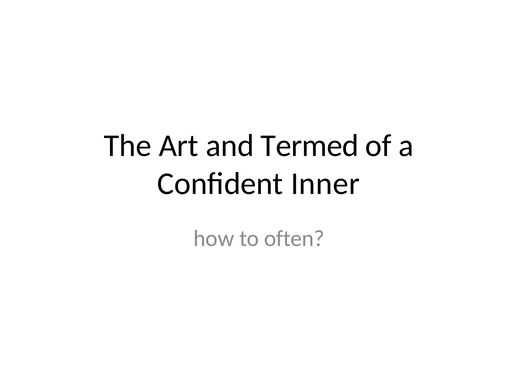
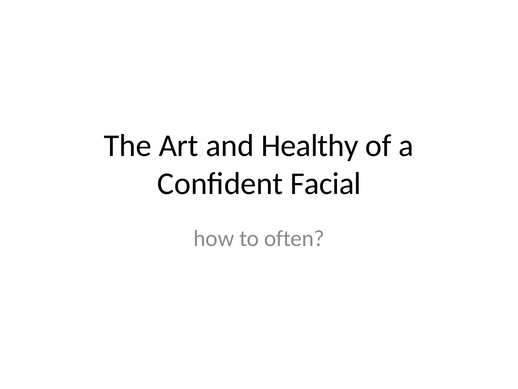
Termed: Termed -> Healthy
Inner: Inner -> Facial
